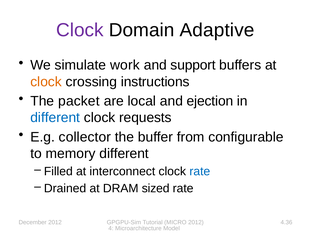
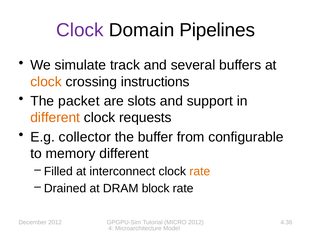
Adaptive: Adaptive -> Pipelines
work: work -> track
support: support -> several
local: local -> slots
ejection: ejection -> support
different at (55, 118) colour: blue -> orange
rate at (200, 172) colour: blue -> orange
sized: sized -> block
